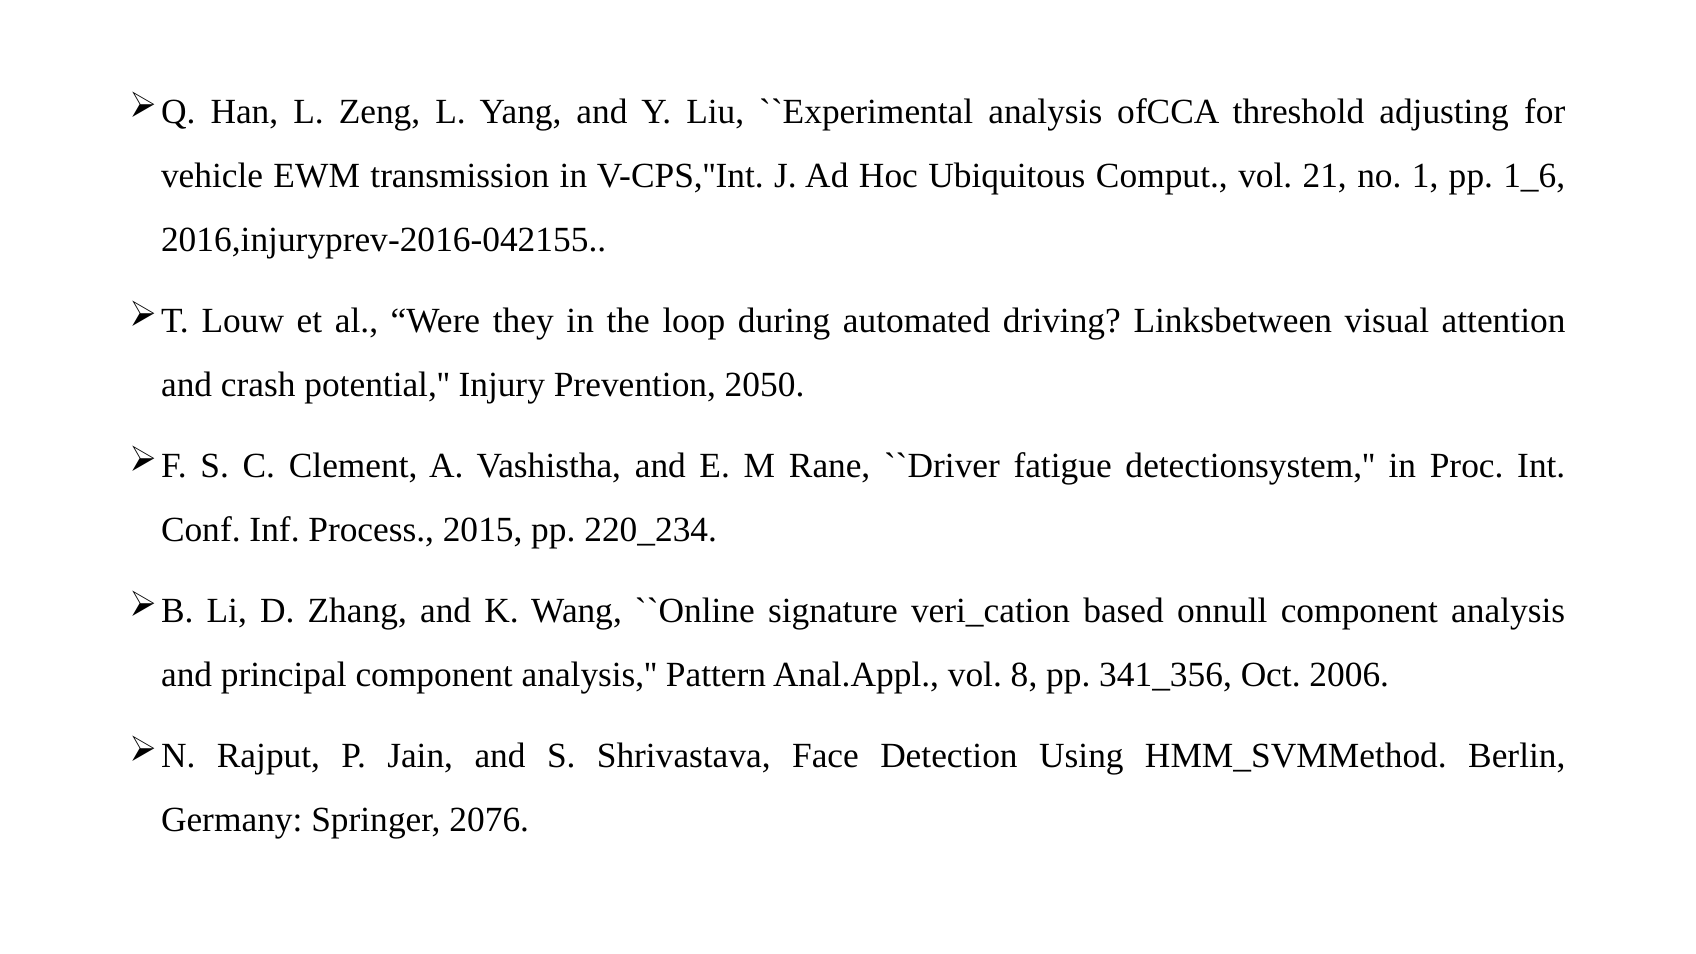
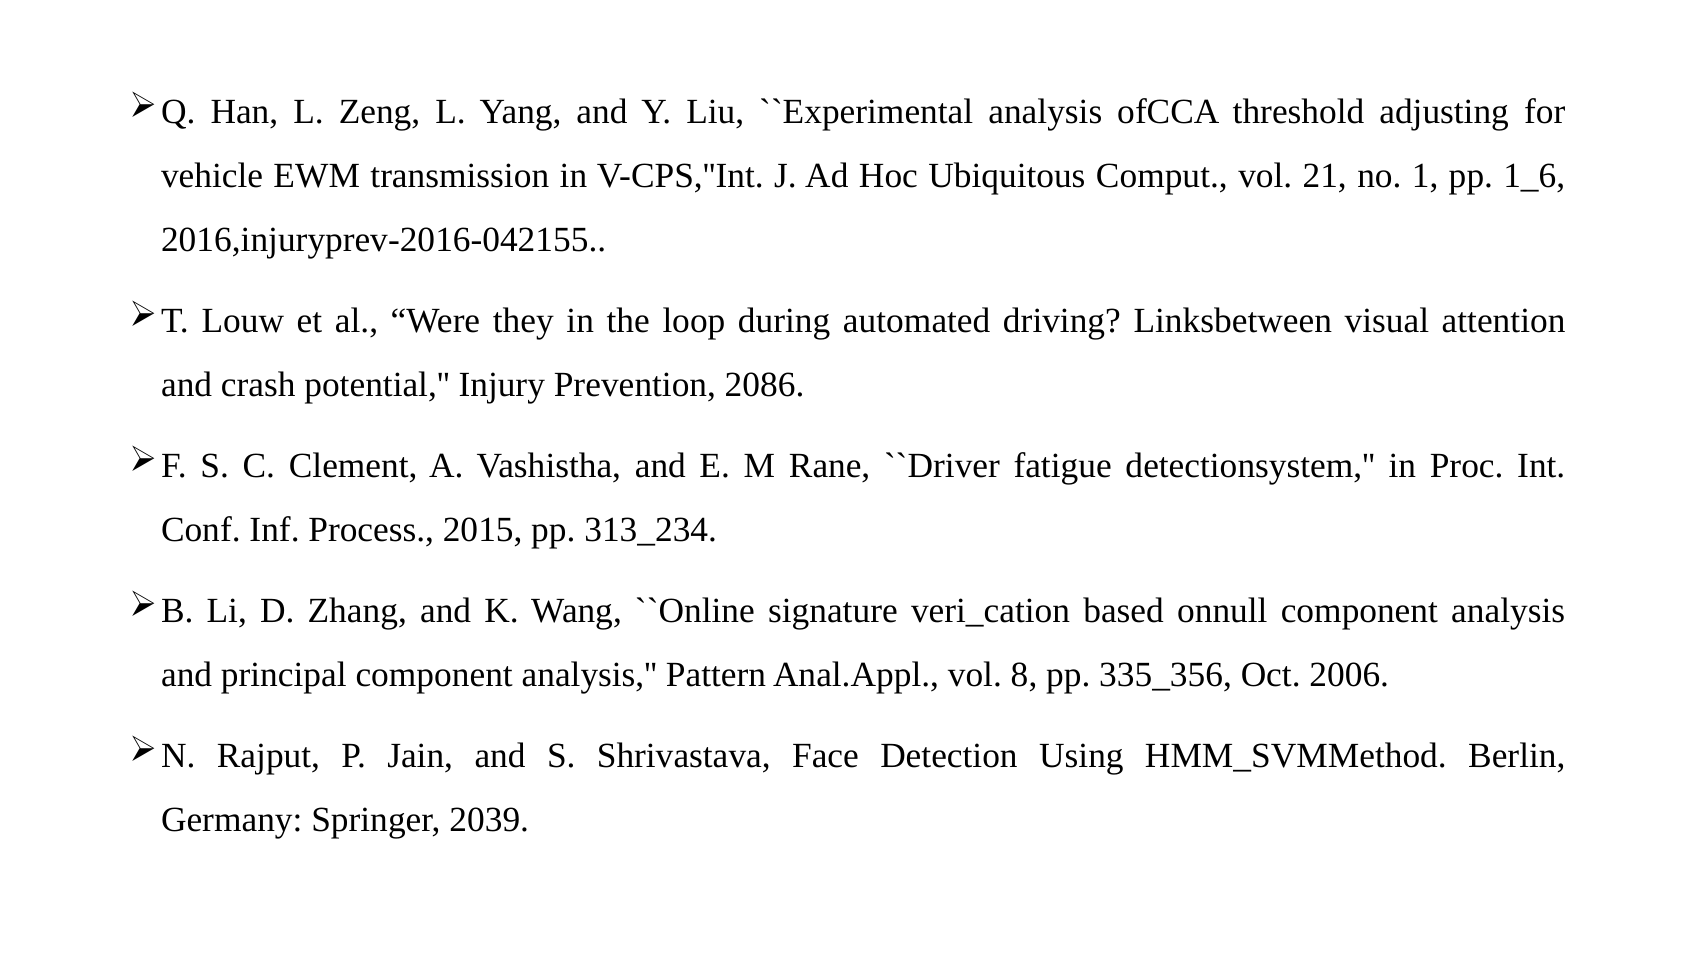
2050: 2050 -> 2086
220_234: 220_234 -> 313_234
341_356: 341_356 -> 335_356
2076: 2076 -> 2039
